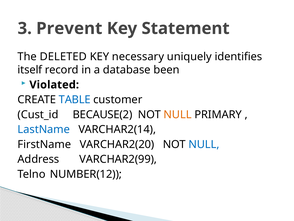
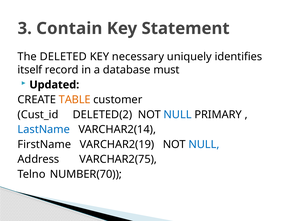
Prevent: Prevent -> Contain
been: been -> must
Violated: Violated -> Updated
TABLE colour: blue -> orange
BECAUSE(2: BECAUSE(2 -> DELETED(2
NULL at (178, 114) colour: orange -> blue
VARCHAR2(20: VARCHAR2(20 -> VARCHAR2(19
VARCHAR2(99: VARCHAR2(99 -> VARCHAR2(75
NUMBER(12: NUMBER(12 -> NUMBER(70
